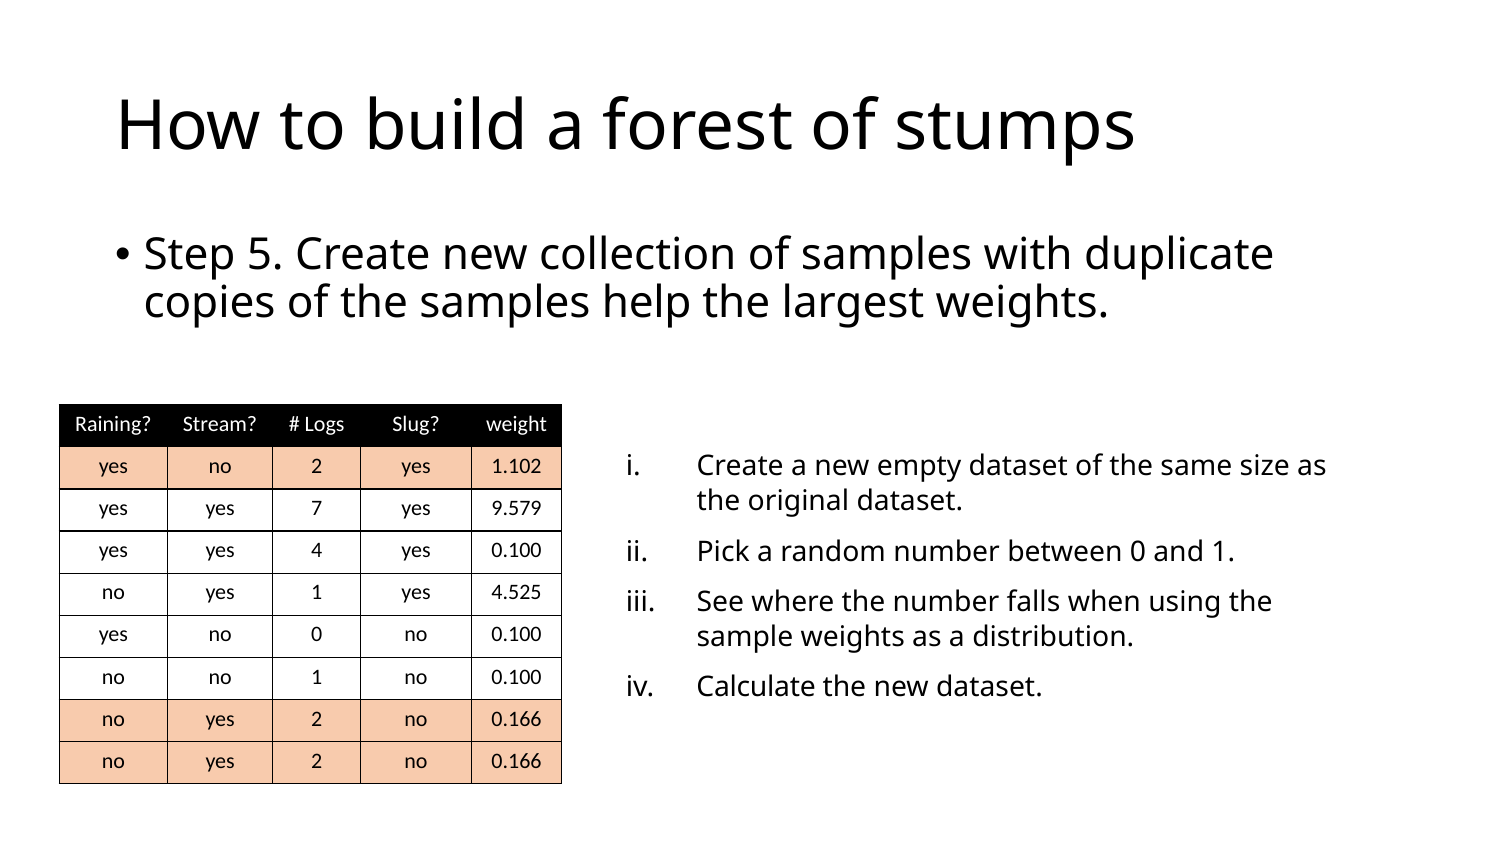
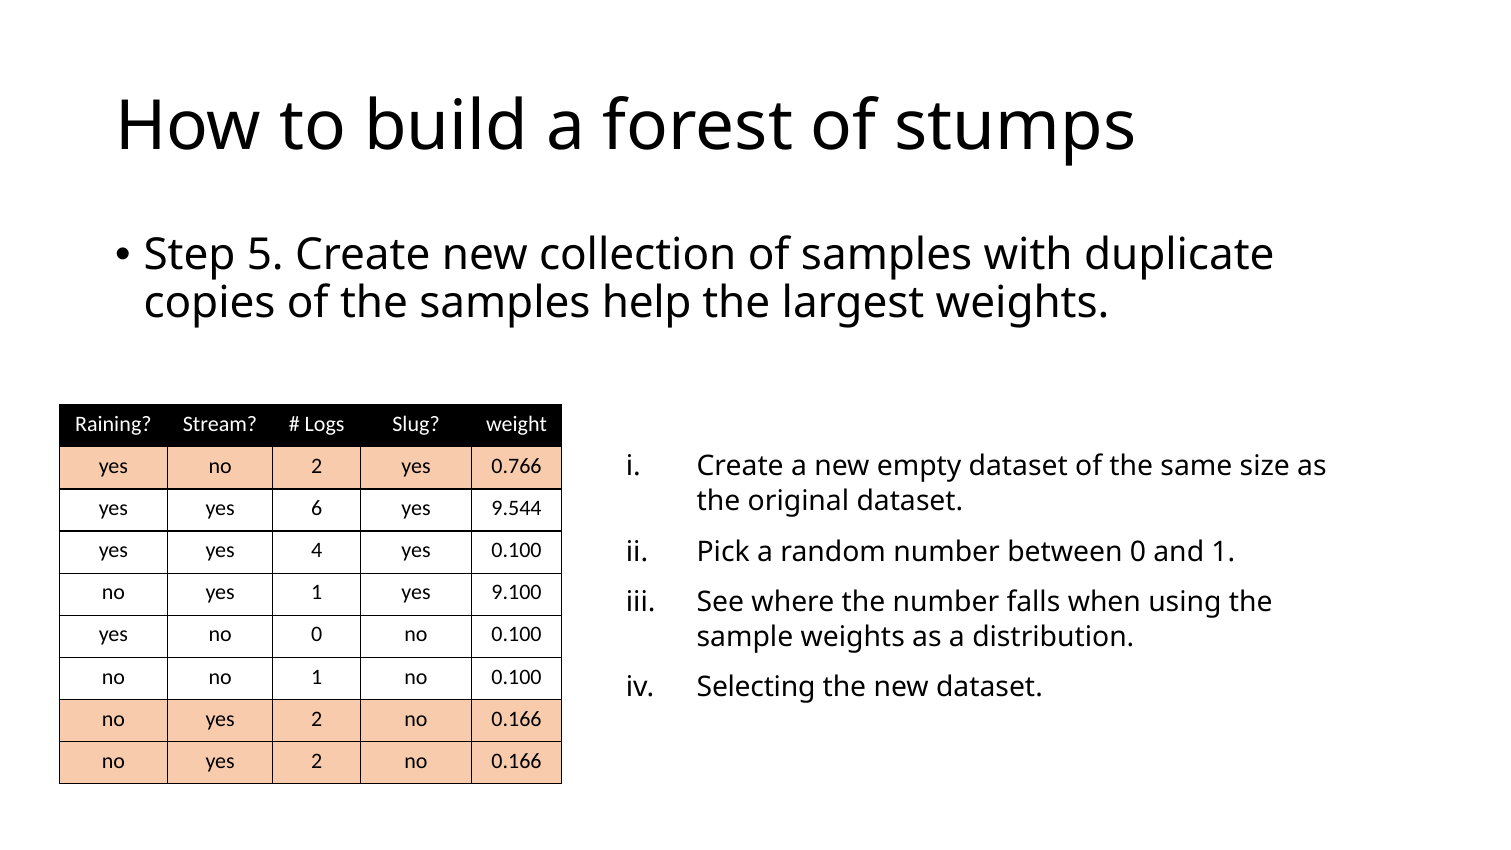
1.102: 1.102 -> 0.766
7: 7 -> 6
9.579: 9.579 -> 9.544
4.525: 4.525 -> 9.100
Calculate: Calculate -> Selecting
